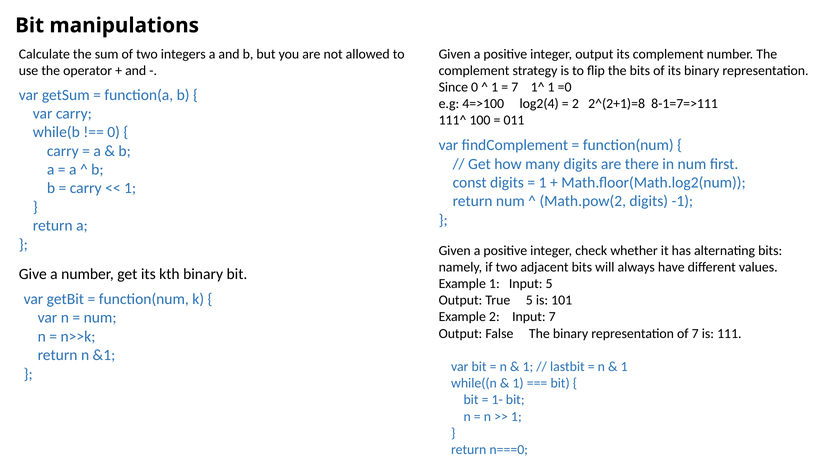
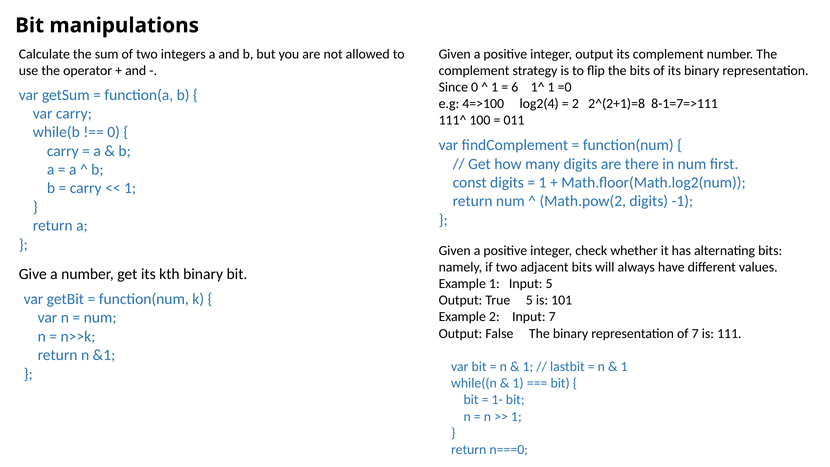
7 at (515, 87): 7 -> 6
